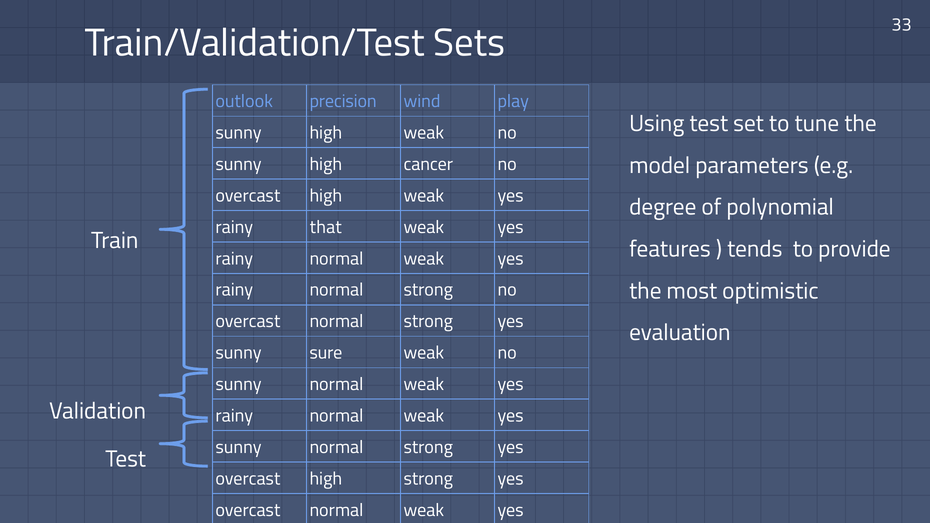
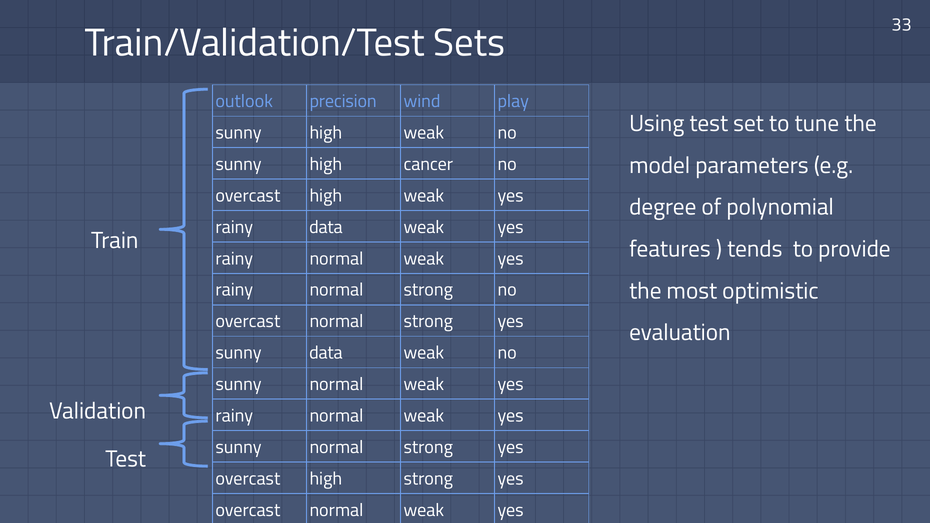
rainy that: that -> data
sunny sure: sure -> data
